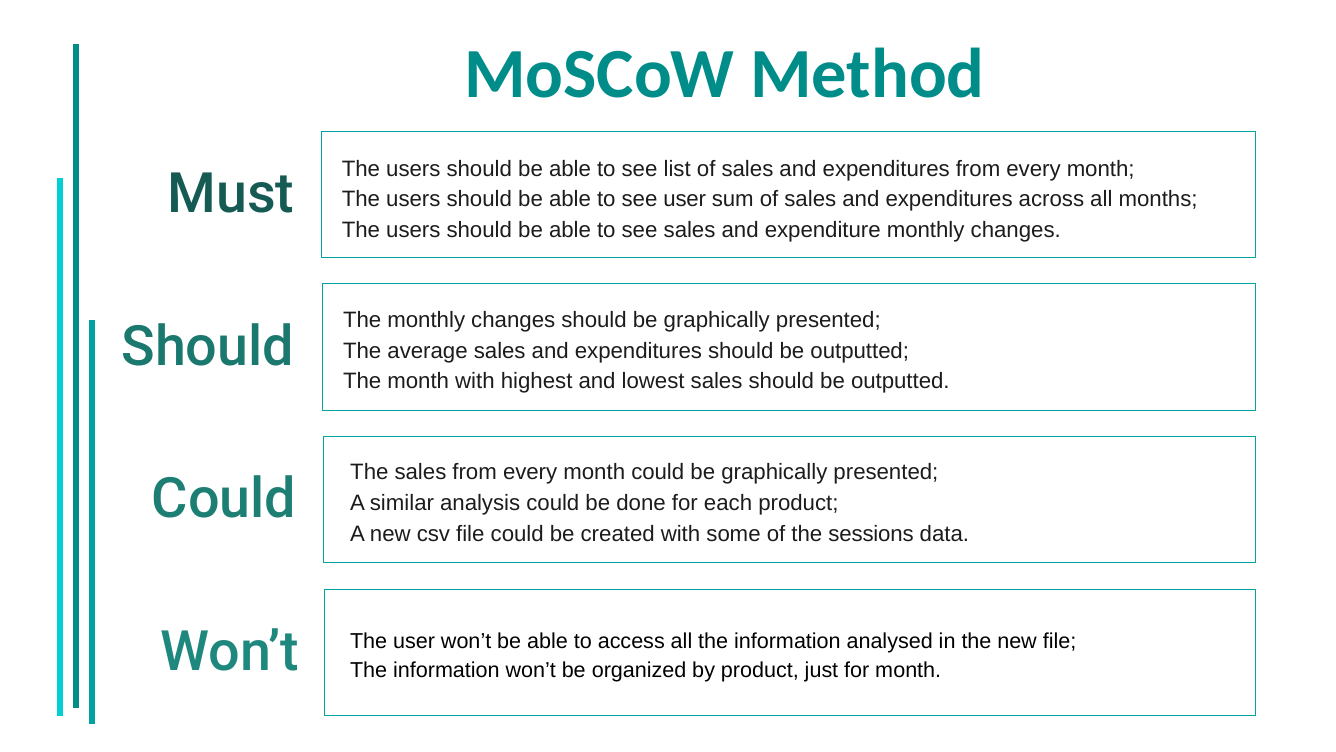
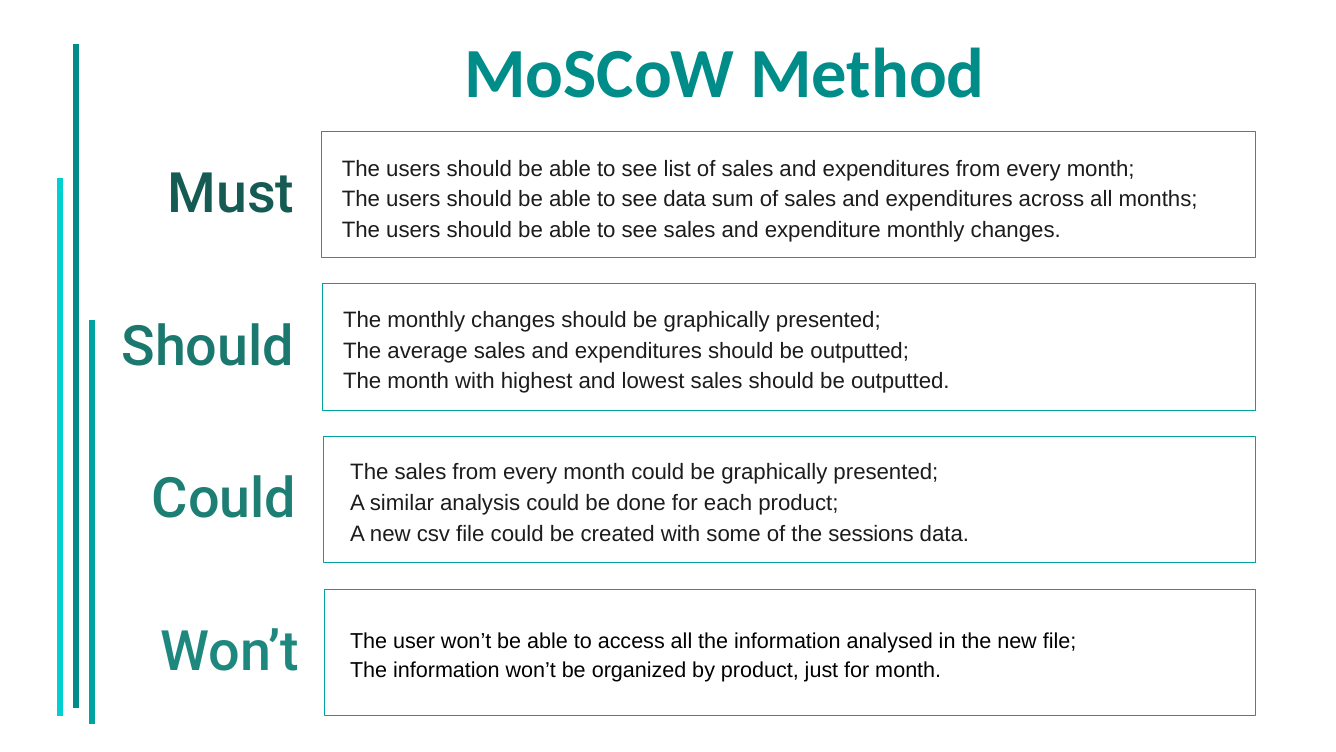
see user: user -> data
